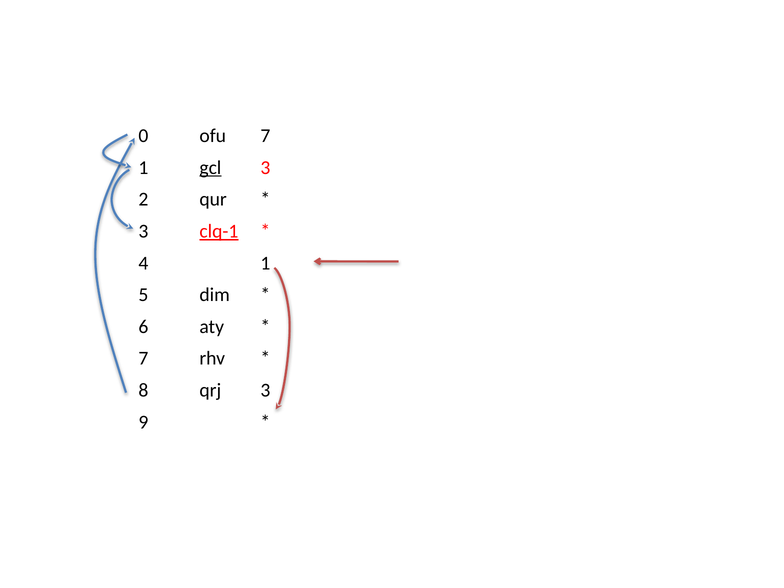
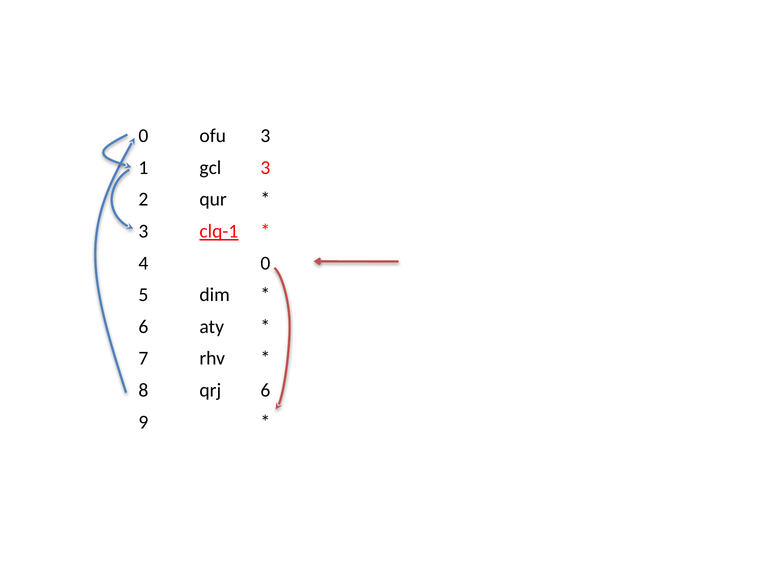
ofu 7: 7 -> 3
gcl underline: present -> none
4 1: 1 -> 0
qrj 3: 3 -> 6
